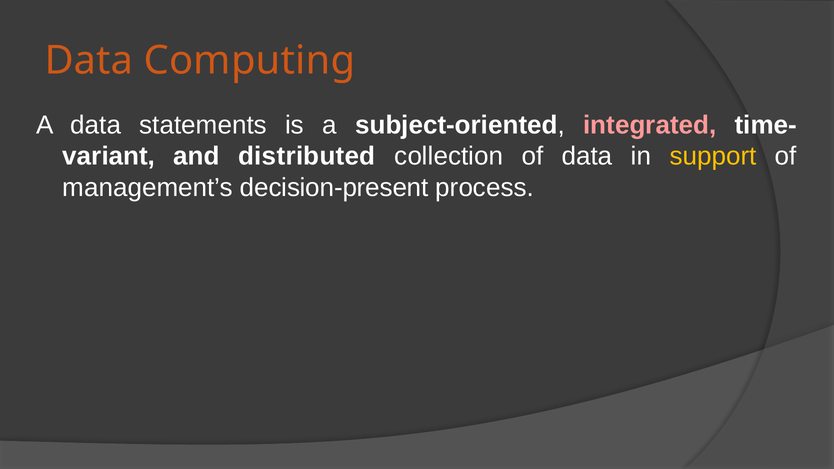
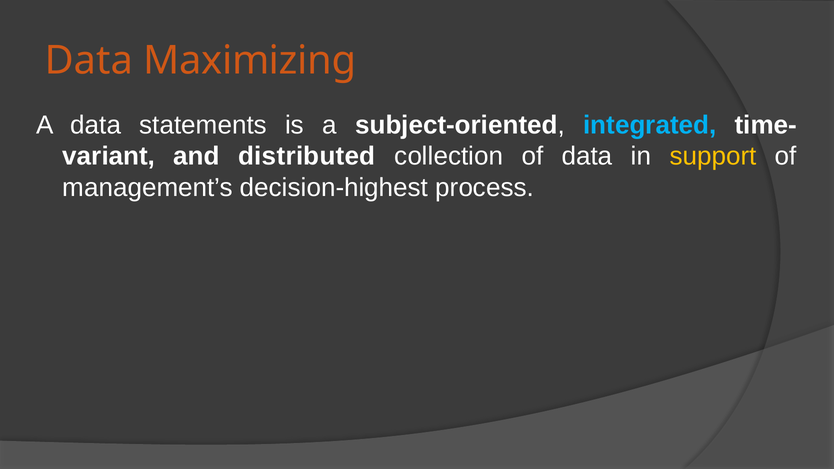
Computing: Computing -> Maximizing
integrated colour: pink -> light blue
decision-present: decision-present -> decision-highest
